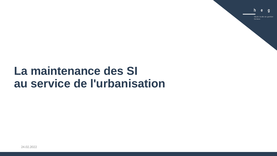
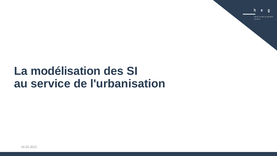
maintenance: maintenance -> modélisation
